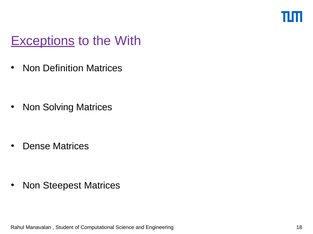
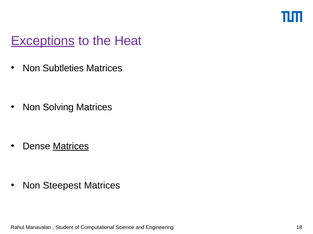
With: With -> Heat
Definition: Definition -> Subtleties
Matrices at (71, 147) underline: none -> present
